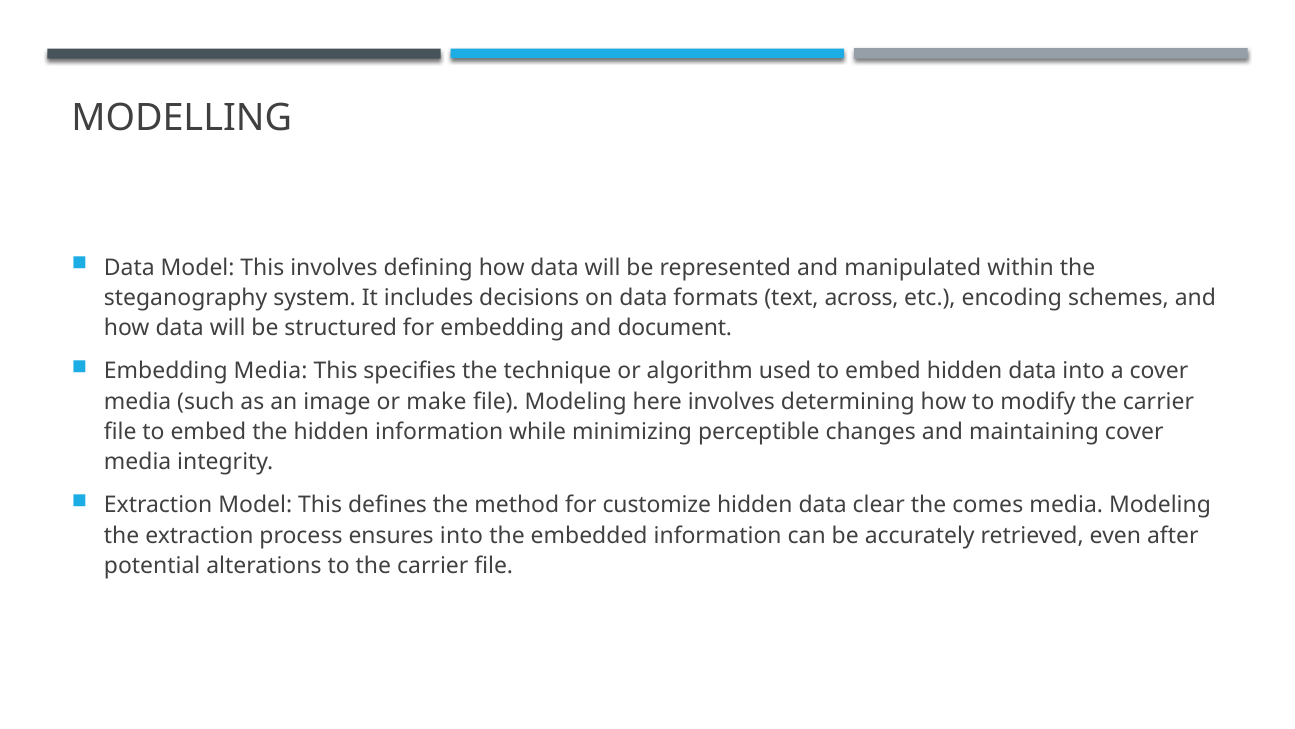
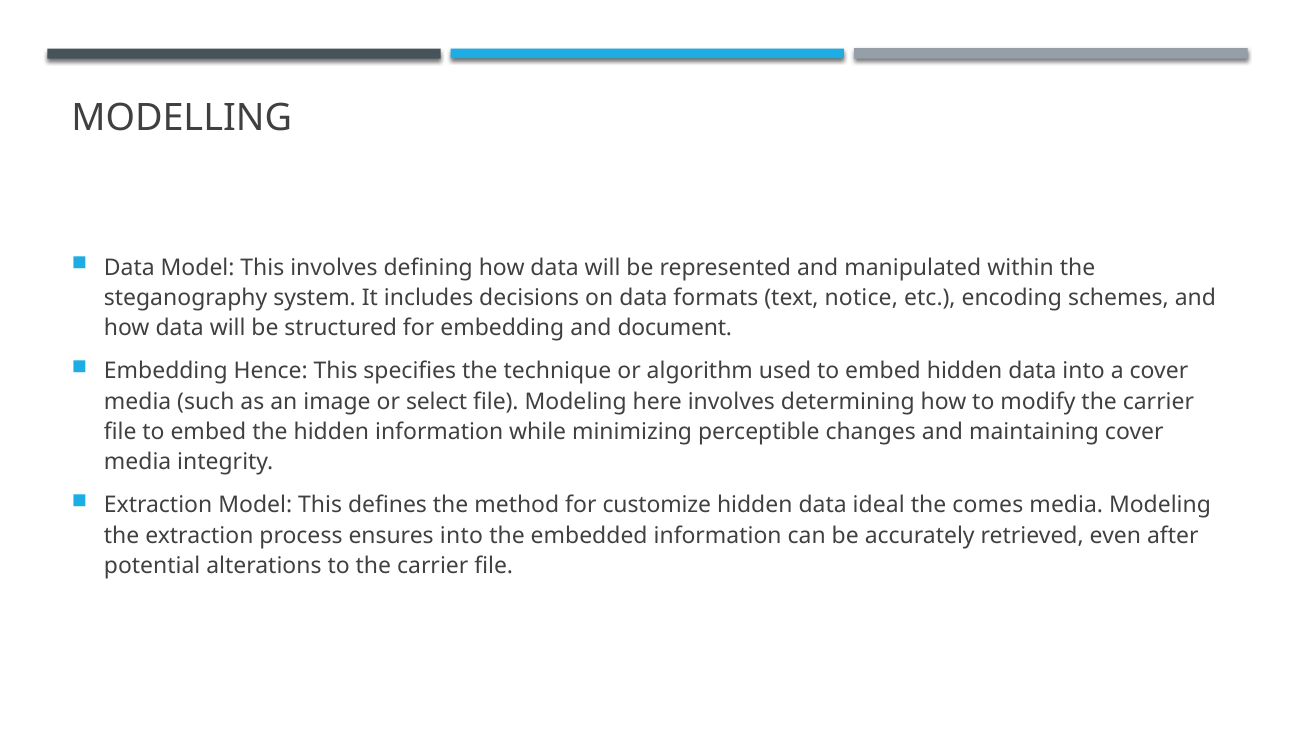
across: across -> notice
Embedding Media: Media -> Hence
make: make -> select
clear: clear -> ideal
